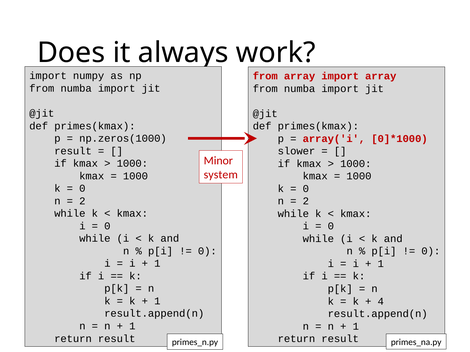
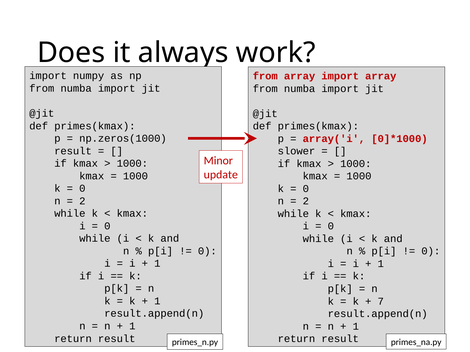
system: system -> update
4: 4 -> 7
